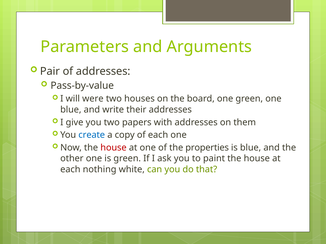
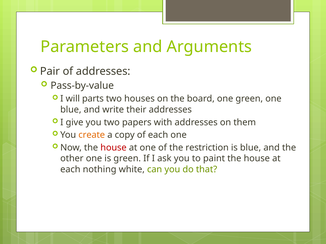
were: were -> parts
create colour: blue -> orange
properties: properties -> restriction
